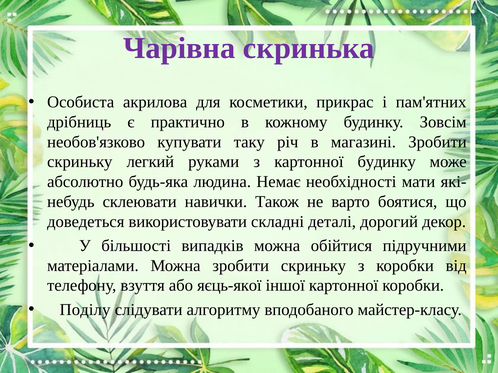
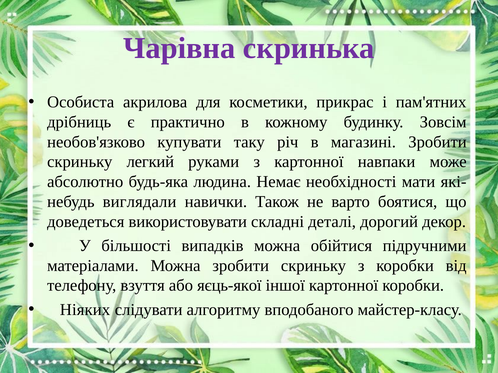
картонної будинку: будинку -> навпаки
склеювати: склеювати -> виглядали
Поділу: Поділу -> Ніяких
